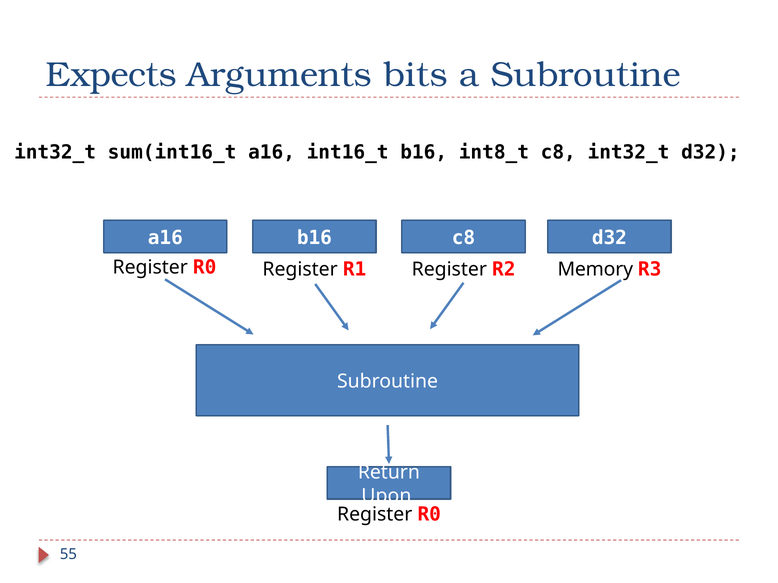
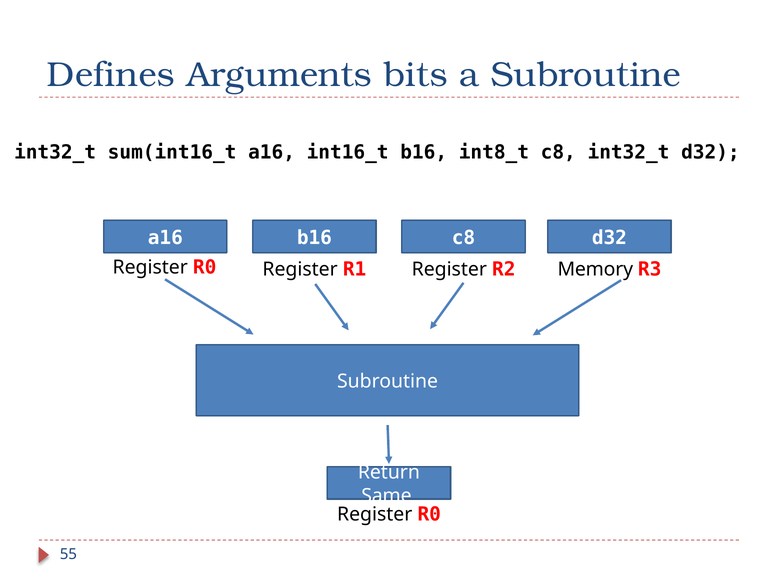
Expects: Expects -> Defines
Upon: Upon -> Same
